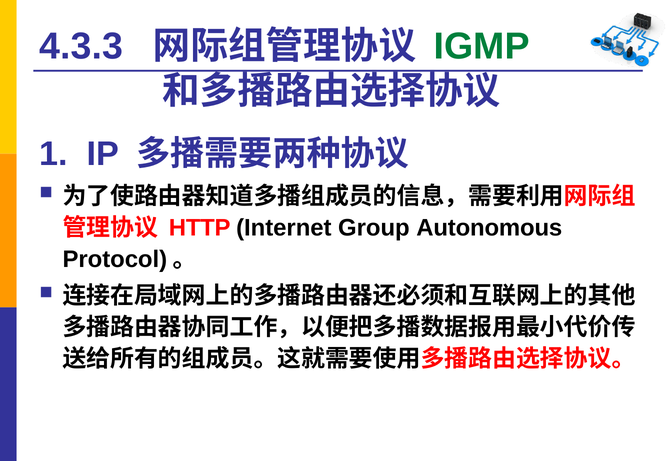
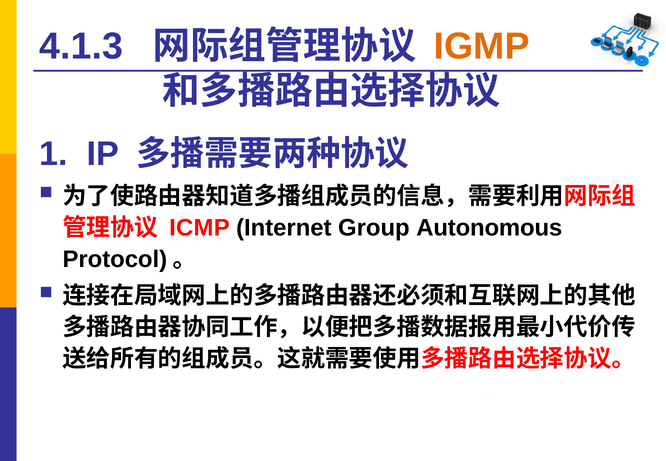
4.3.3: 4.3.3 -> 4.1.3
IGMP colour: green -> orange
HTTP: HTTP -> ICMP
